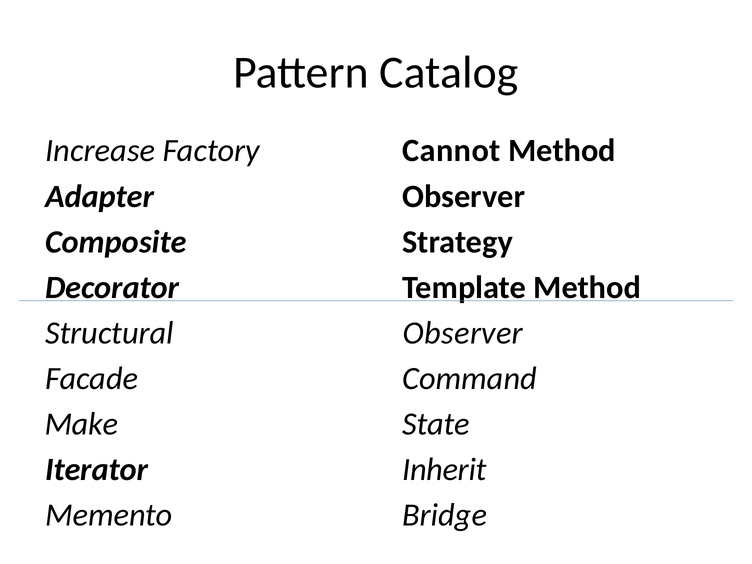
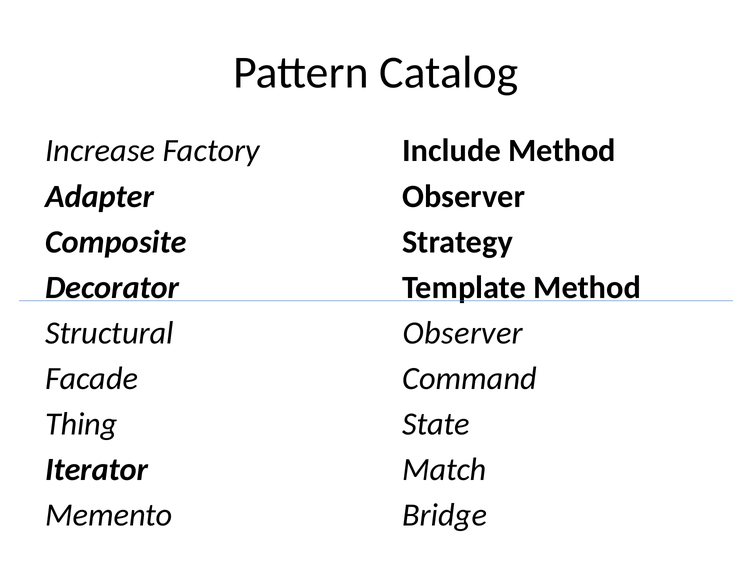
Cannot: Cannot -> Include
Make: Make -> Thing
Inherit: Inherit -> Match
